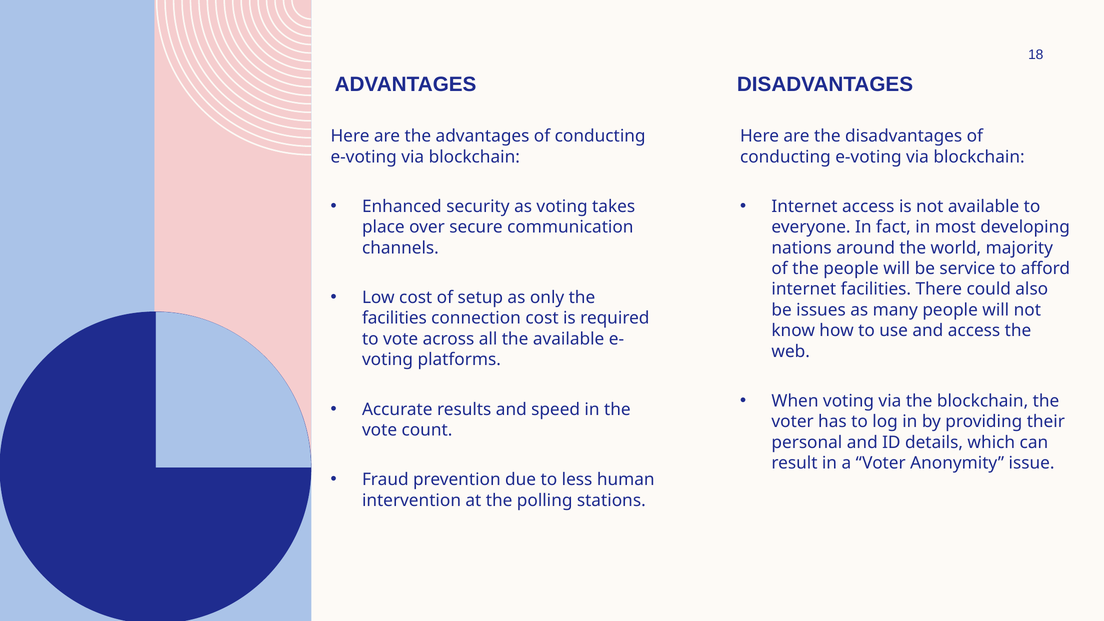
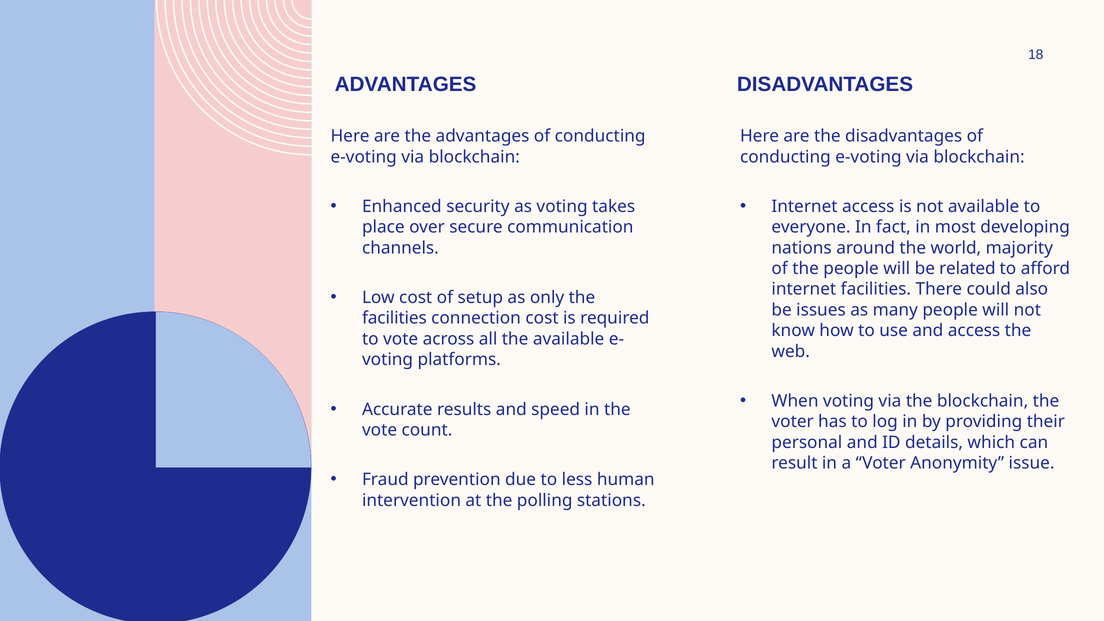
service: service -> related
